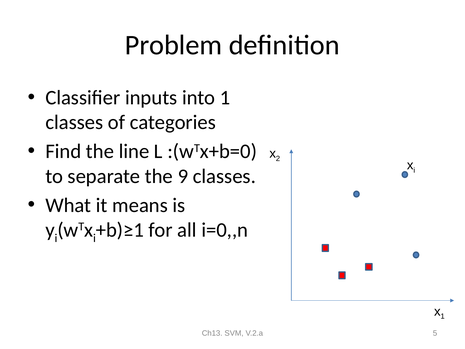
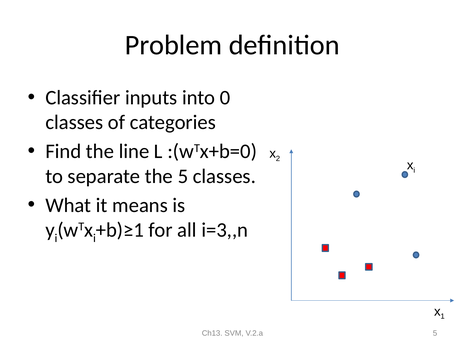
into 1: 1 -> 0
the 9: 9 -> 5
i=0,,n: i=0,,n -> i=3,,n
